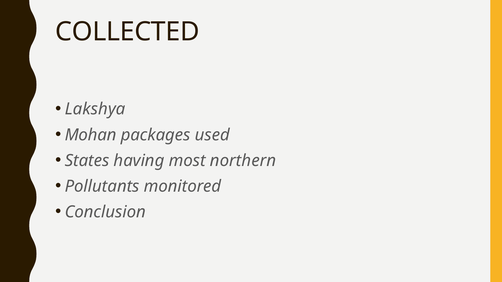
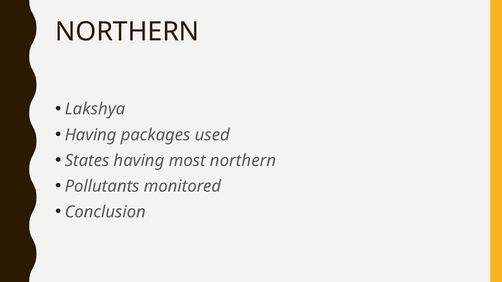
COLLECTED at (127, 32): COLLECTED -> NORTHERN
Mohan at (91, 135): Mohan -> Having
